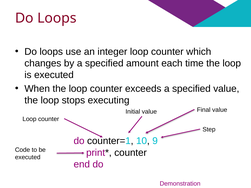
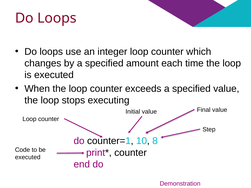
9: 9 -> 8
